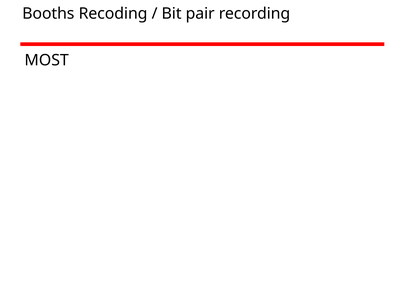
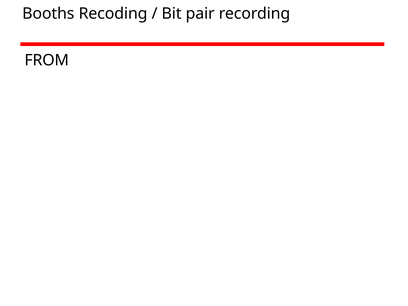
MOST: MOST -> FROM
